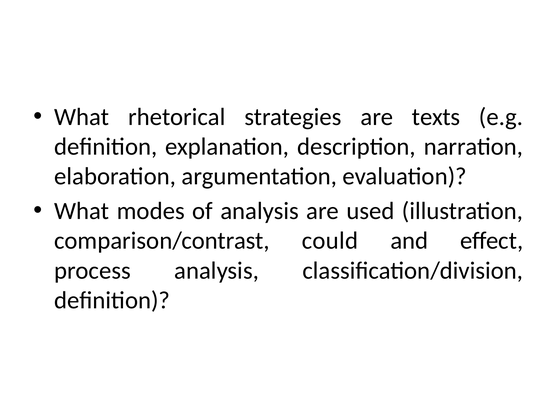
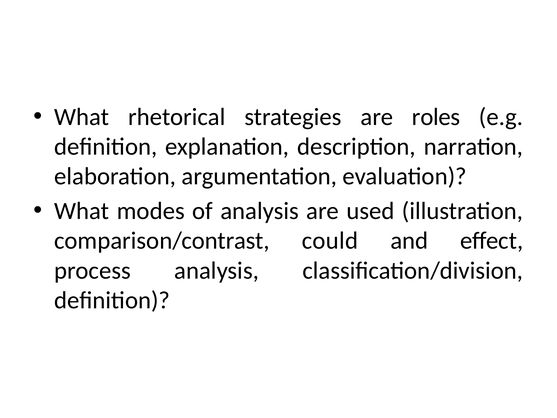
texts: texts -> roles
